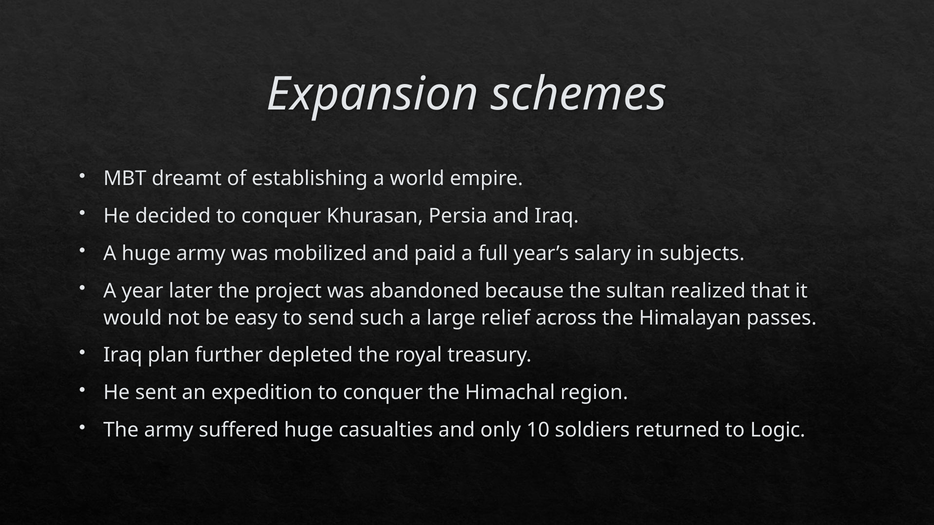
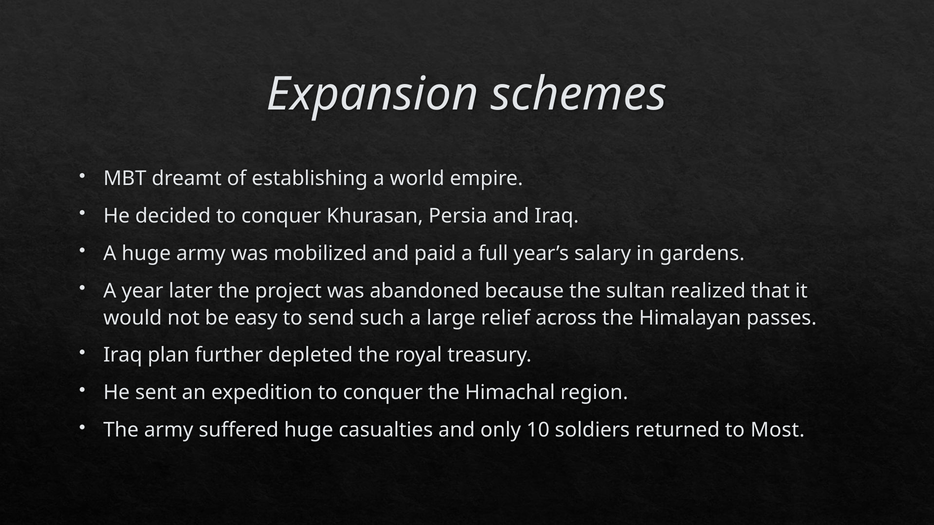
subjects: subjects -> gardens
Logic: Logic -> Most
